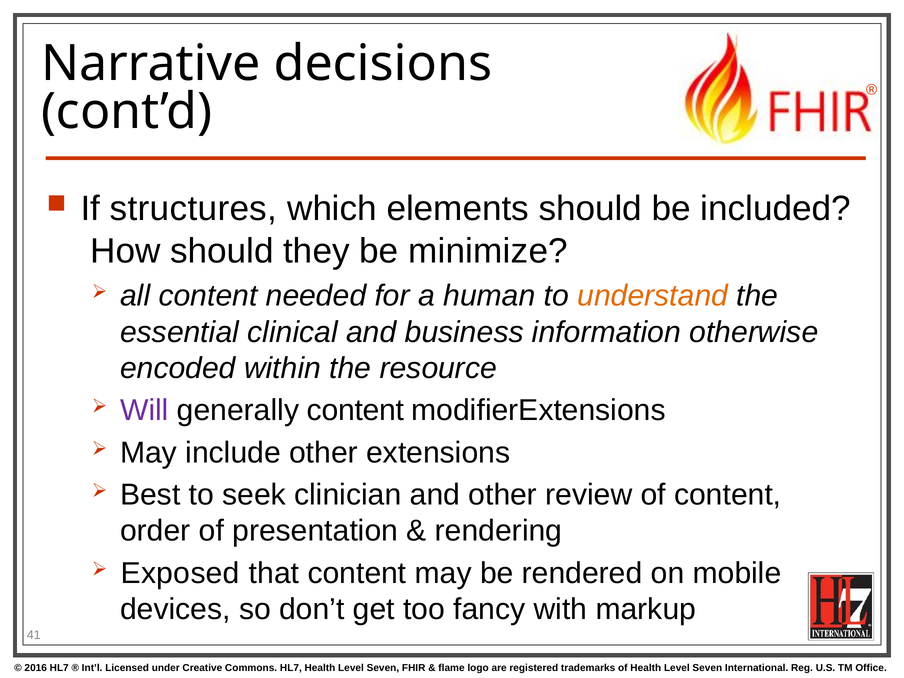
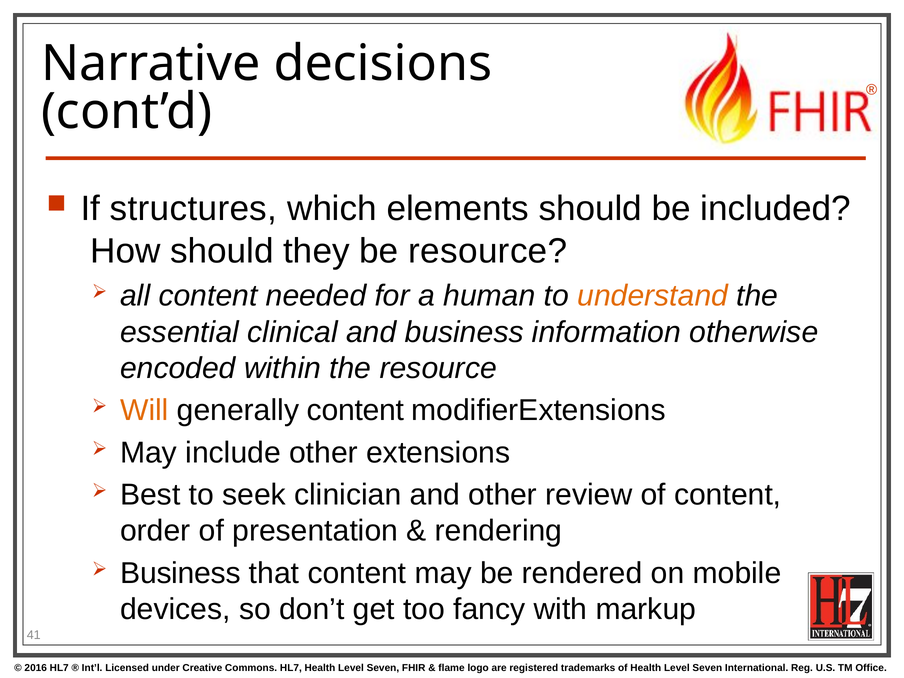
be minimize: minimize -> resource
Will colour: purple -> orange
Exposed at (180, 573): Exposed -> Business
